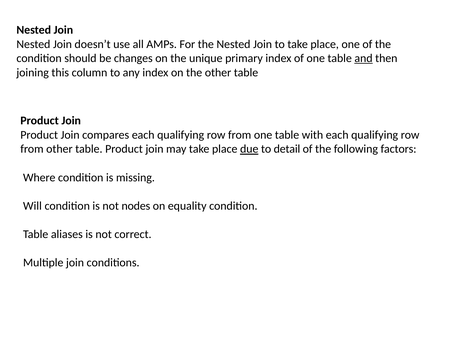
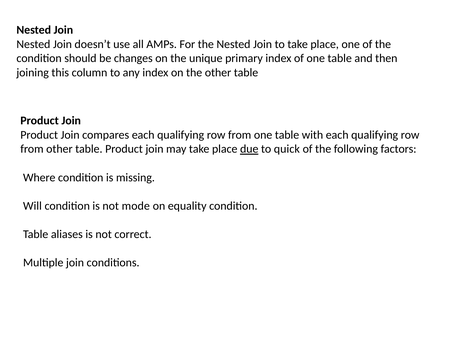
and underline: present -> none
detail: detail -> quick
nodes: nodes -> mode
